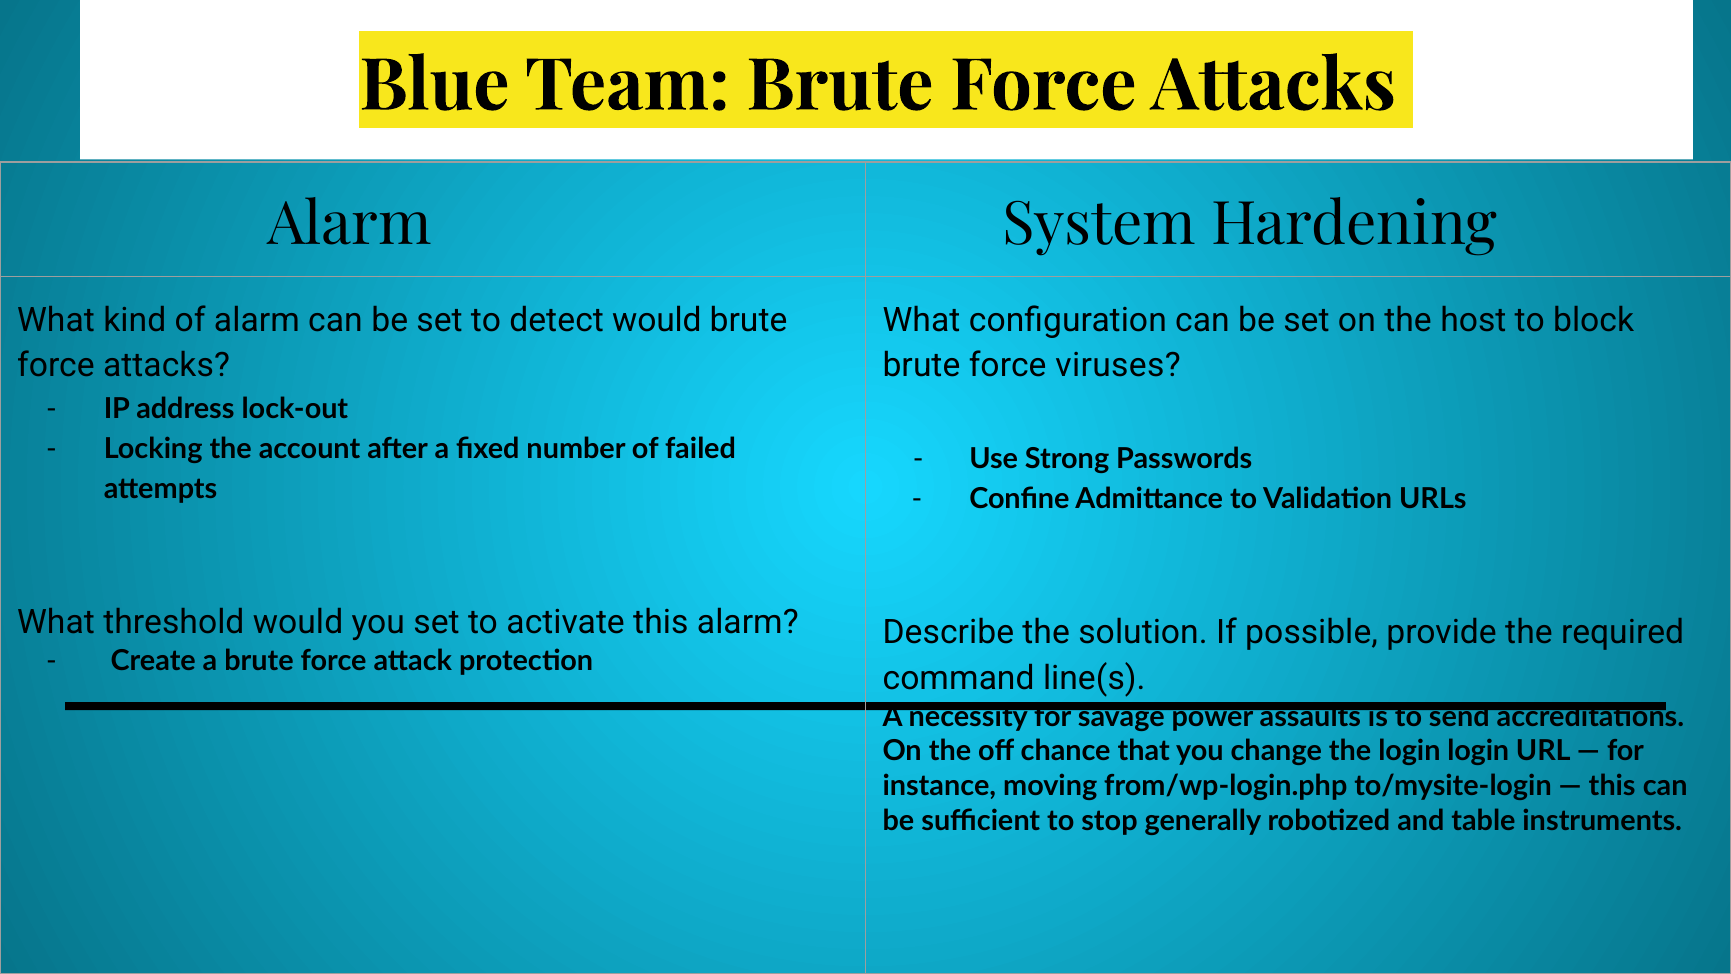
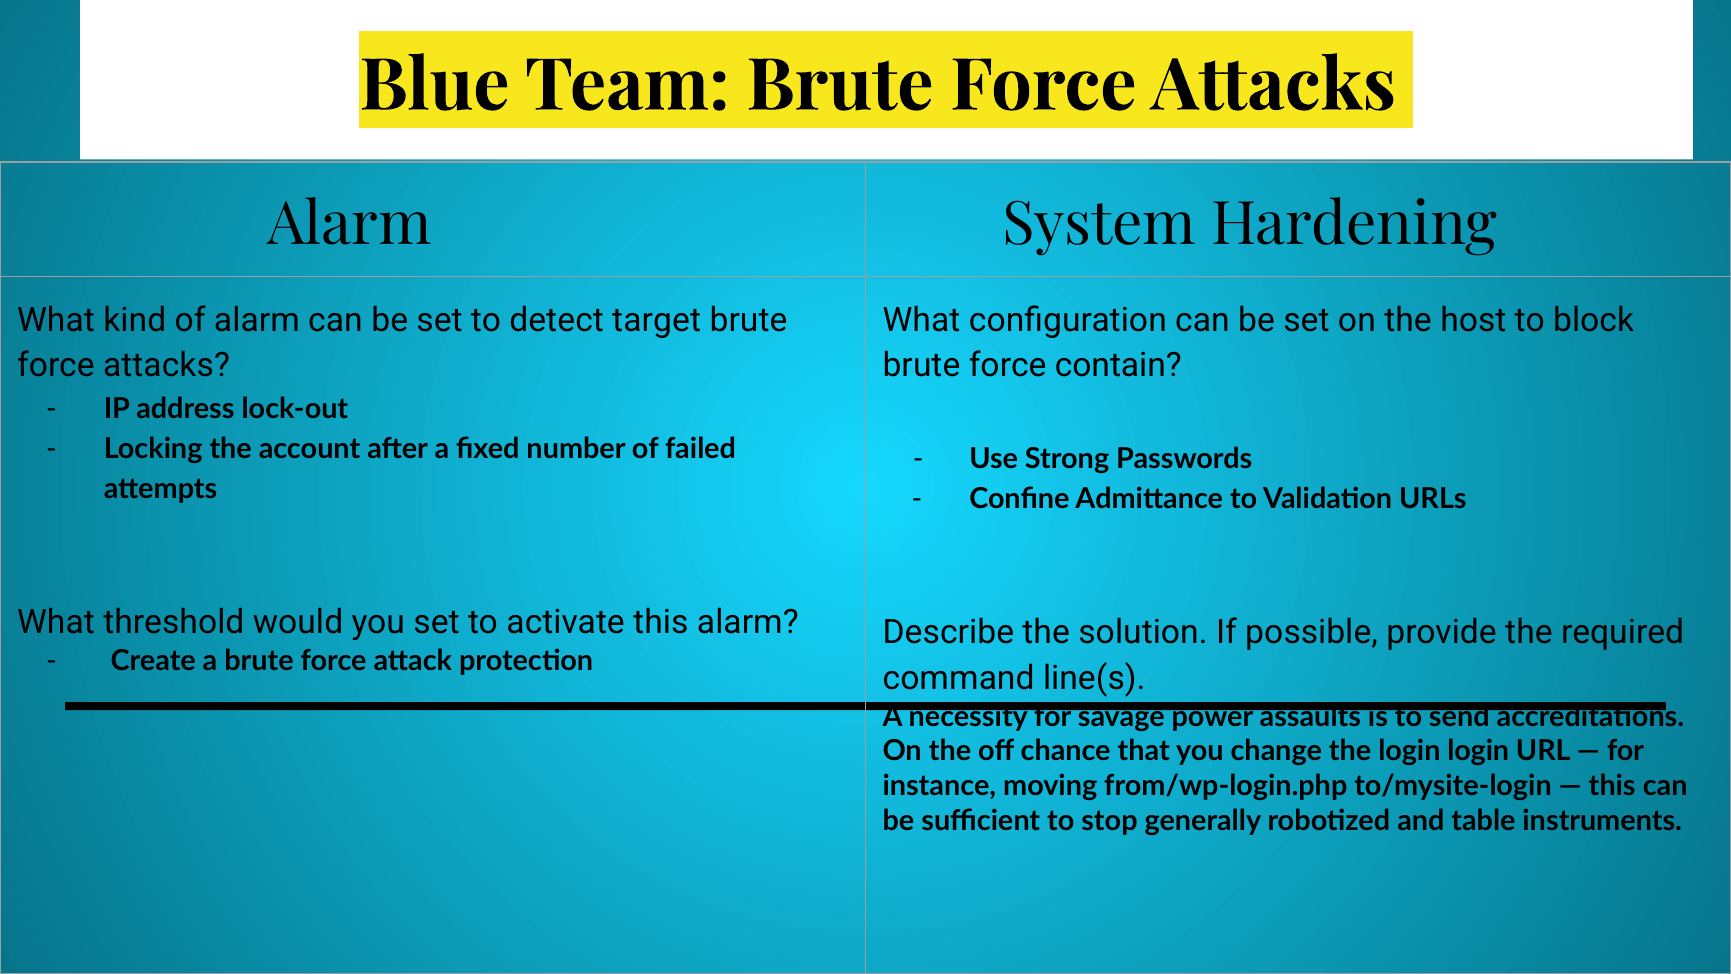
detect would: would -> target
viruses: viruses -> contain
